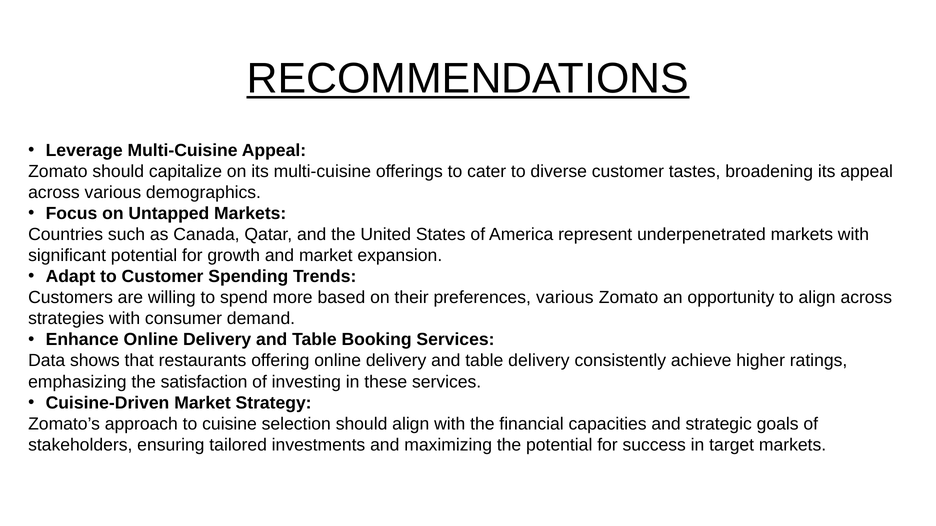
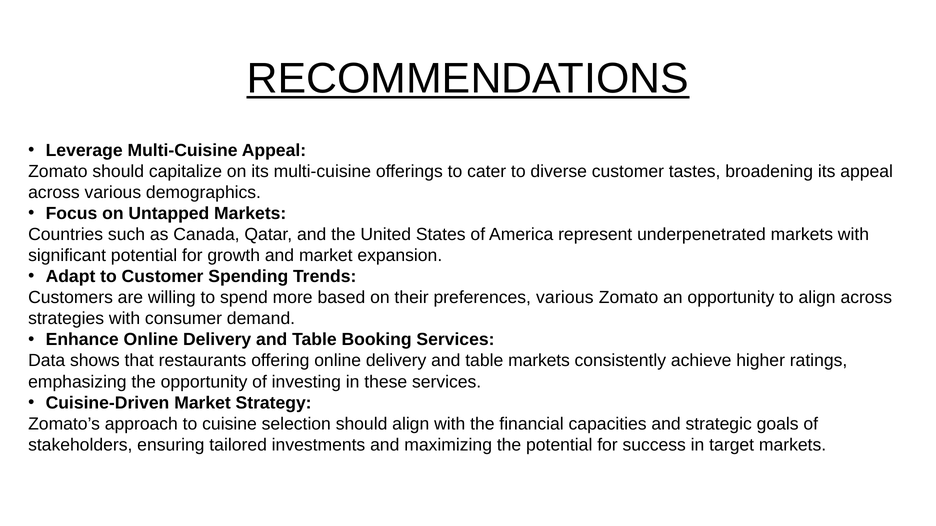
table delivery: delivery -> markets
the satisfaction: satisfaction -> opportunity
